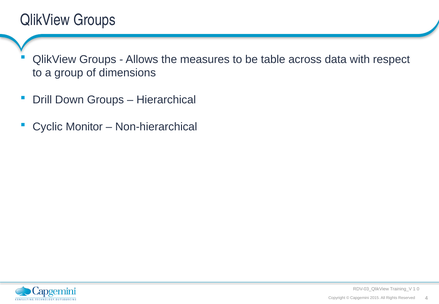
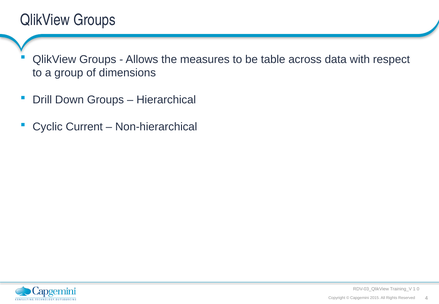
Monitor: Monitor -> Current
